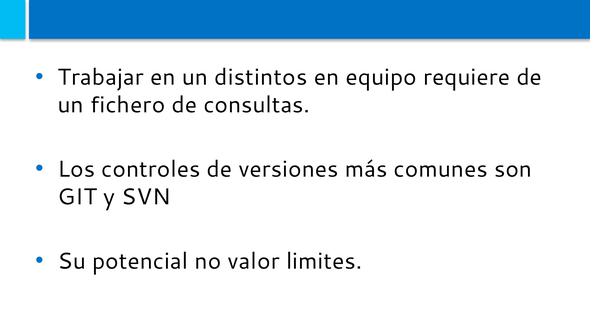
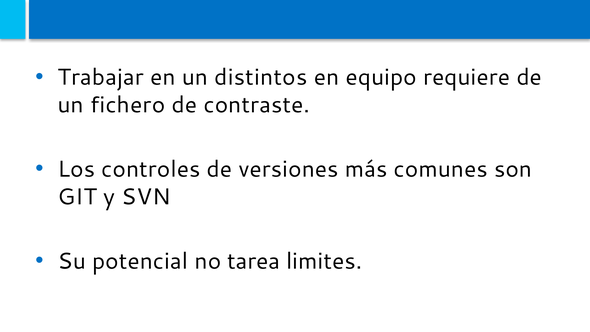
consultas: consultas -> contraste
valor: valor -> tarea
